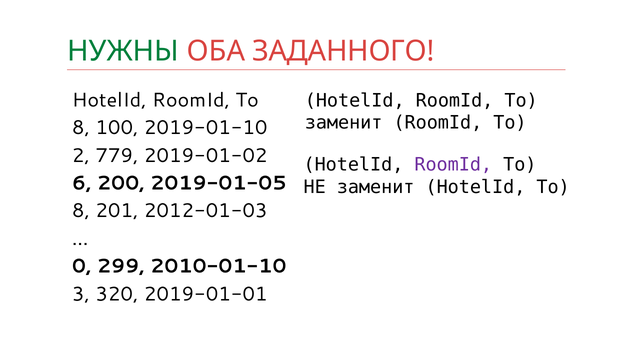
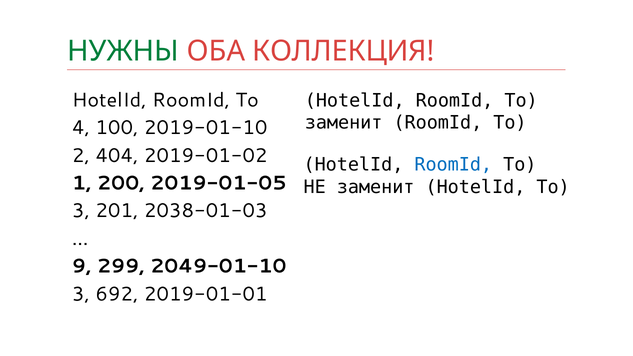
ЗАДАННОГО: ЗАДАННОГО -> КОЛЛЕКЦИЯ
8 at (81, 128): 8 -> 4
779: 779 -> 404
RoomId at (453, 165) colour: purple -> blue
6: 6 -> 1
8 at (81, 211): 8 -> 3
2012-01-03: 2012-01-03 -> 2038-01-03
0: 0 -> 9
2010-01-10: 2010-01-10 -> 2049-01-10
320: 320 -> 692
